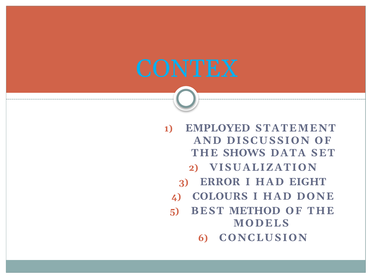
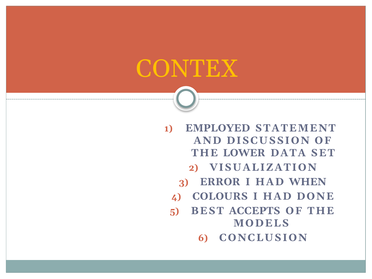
CONTEX colour: light blue -> yellow
SHOWS: SHOWS -> LOWER
EIGHT: EIGHT -> WHEN
METHOD: METHOD -> ACCEPTS
